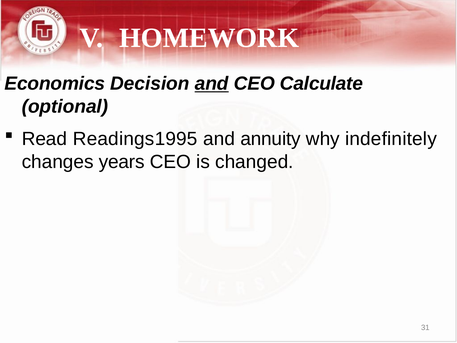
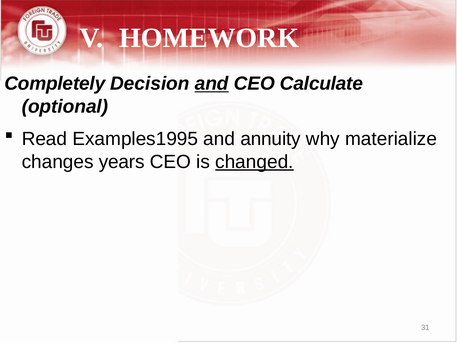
Economics: Economics -> Completely
Readings1995: Readings1995 -> Examples1995
indefinitely: indefinitely -> materialize
changed underline: none -> present
